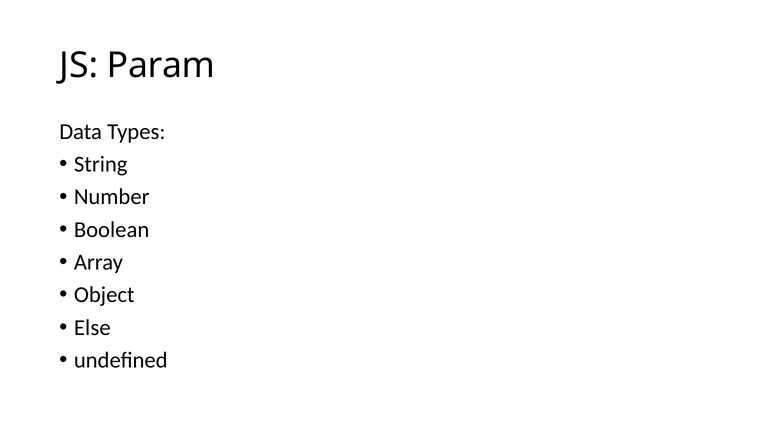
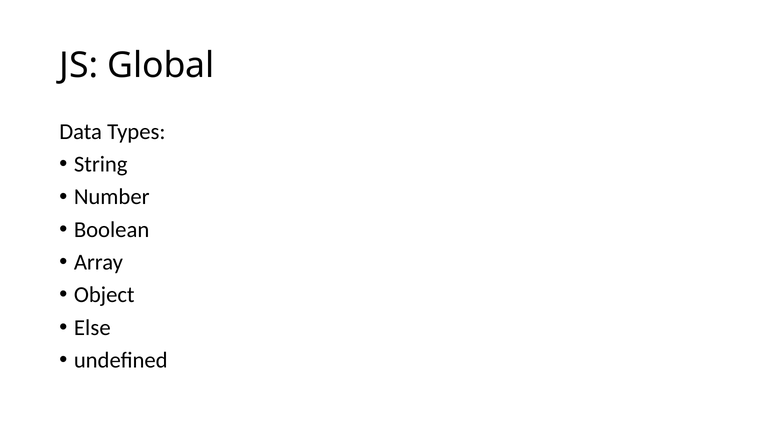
Param: Param -> Global
